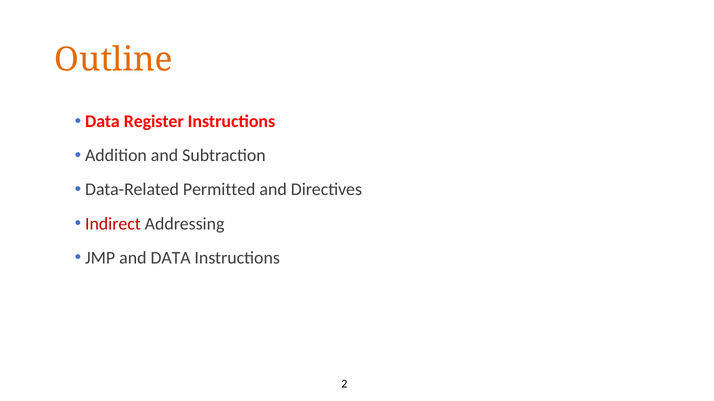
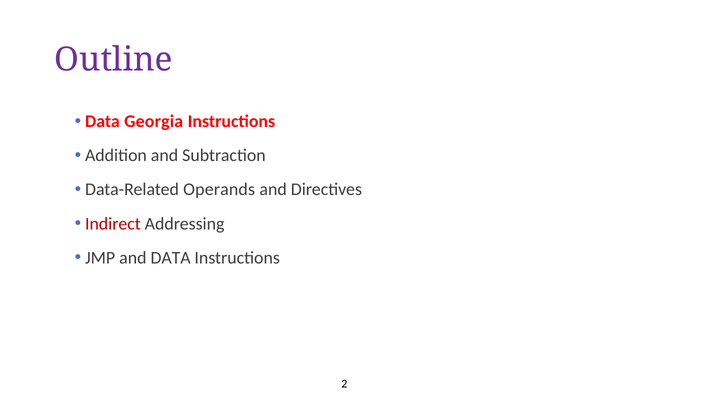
Outline colour: orange -> purple
Register: Register -> Georgia
Permitted: Permitted -> Operands
